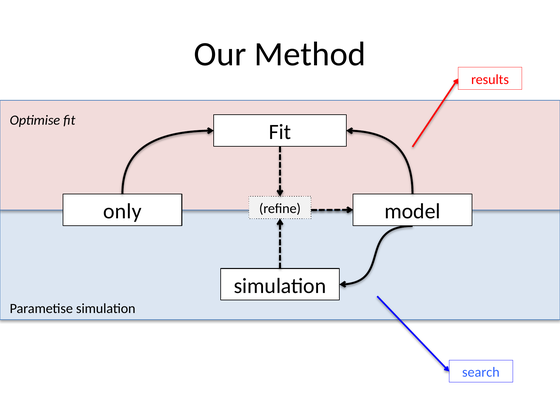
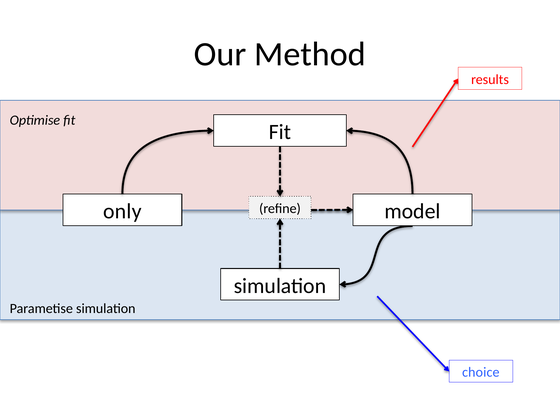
search: search -> choice
